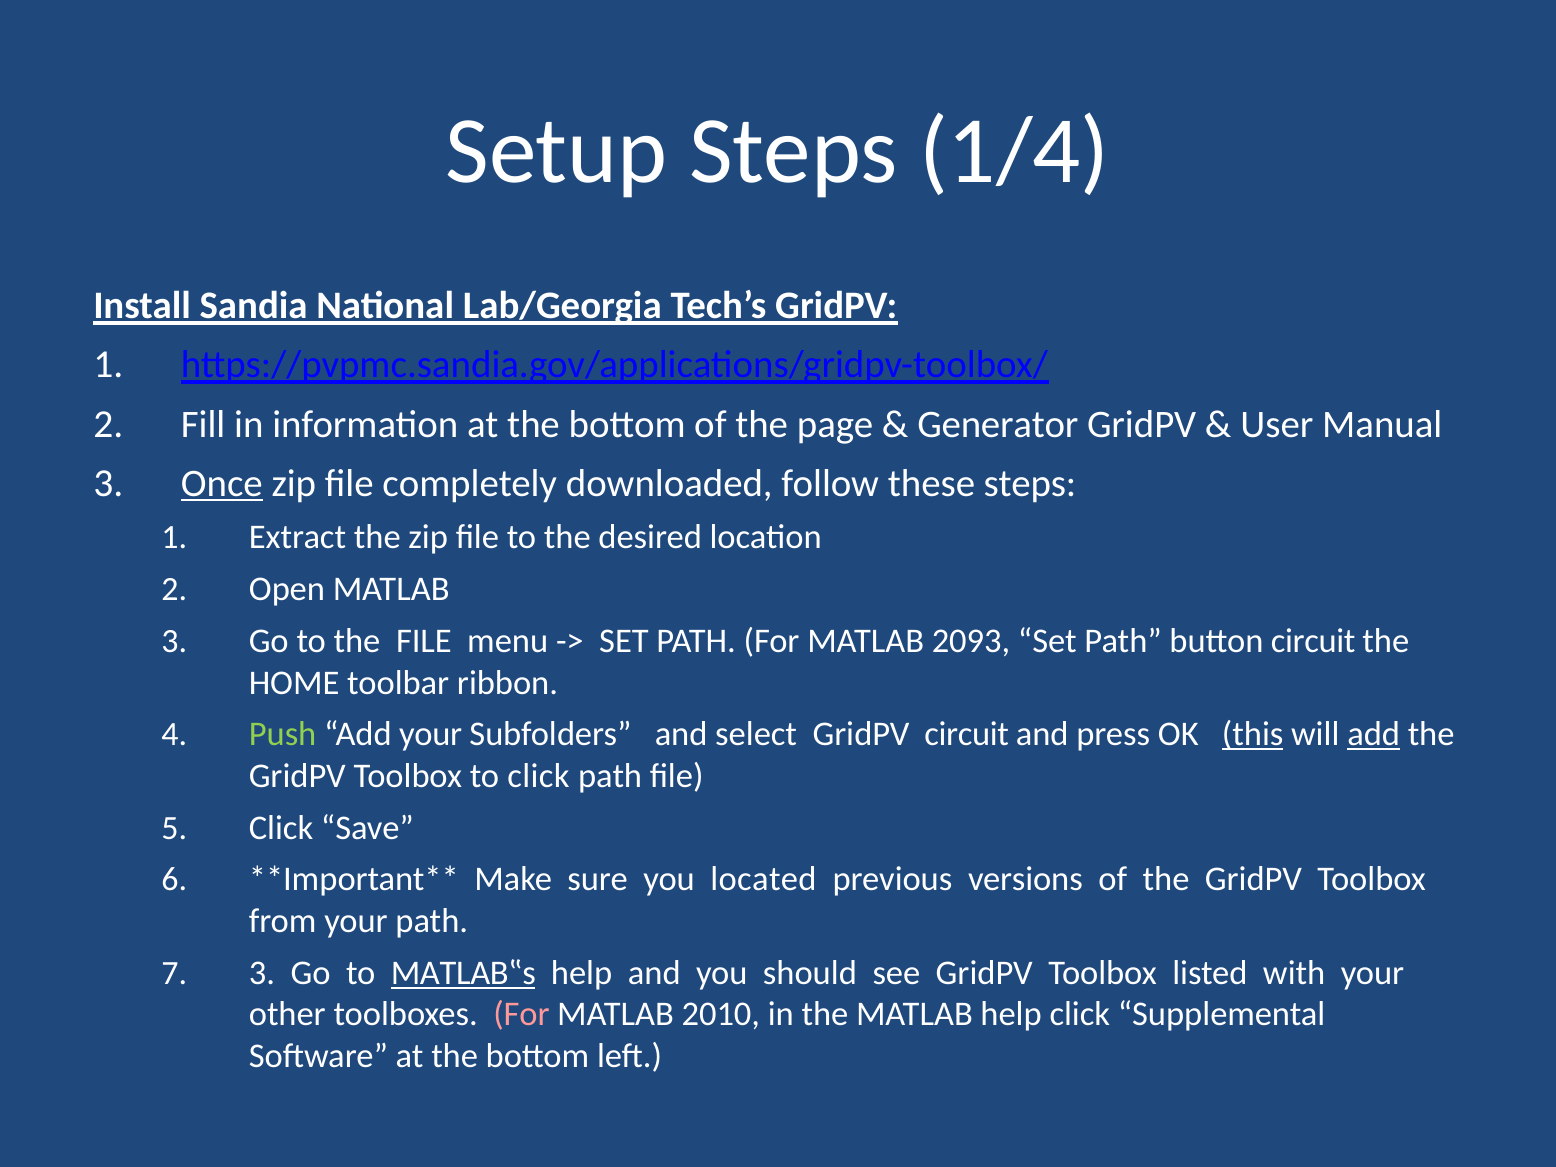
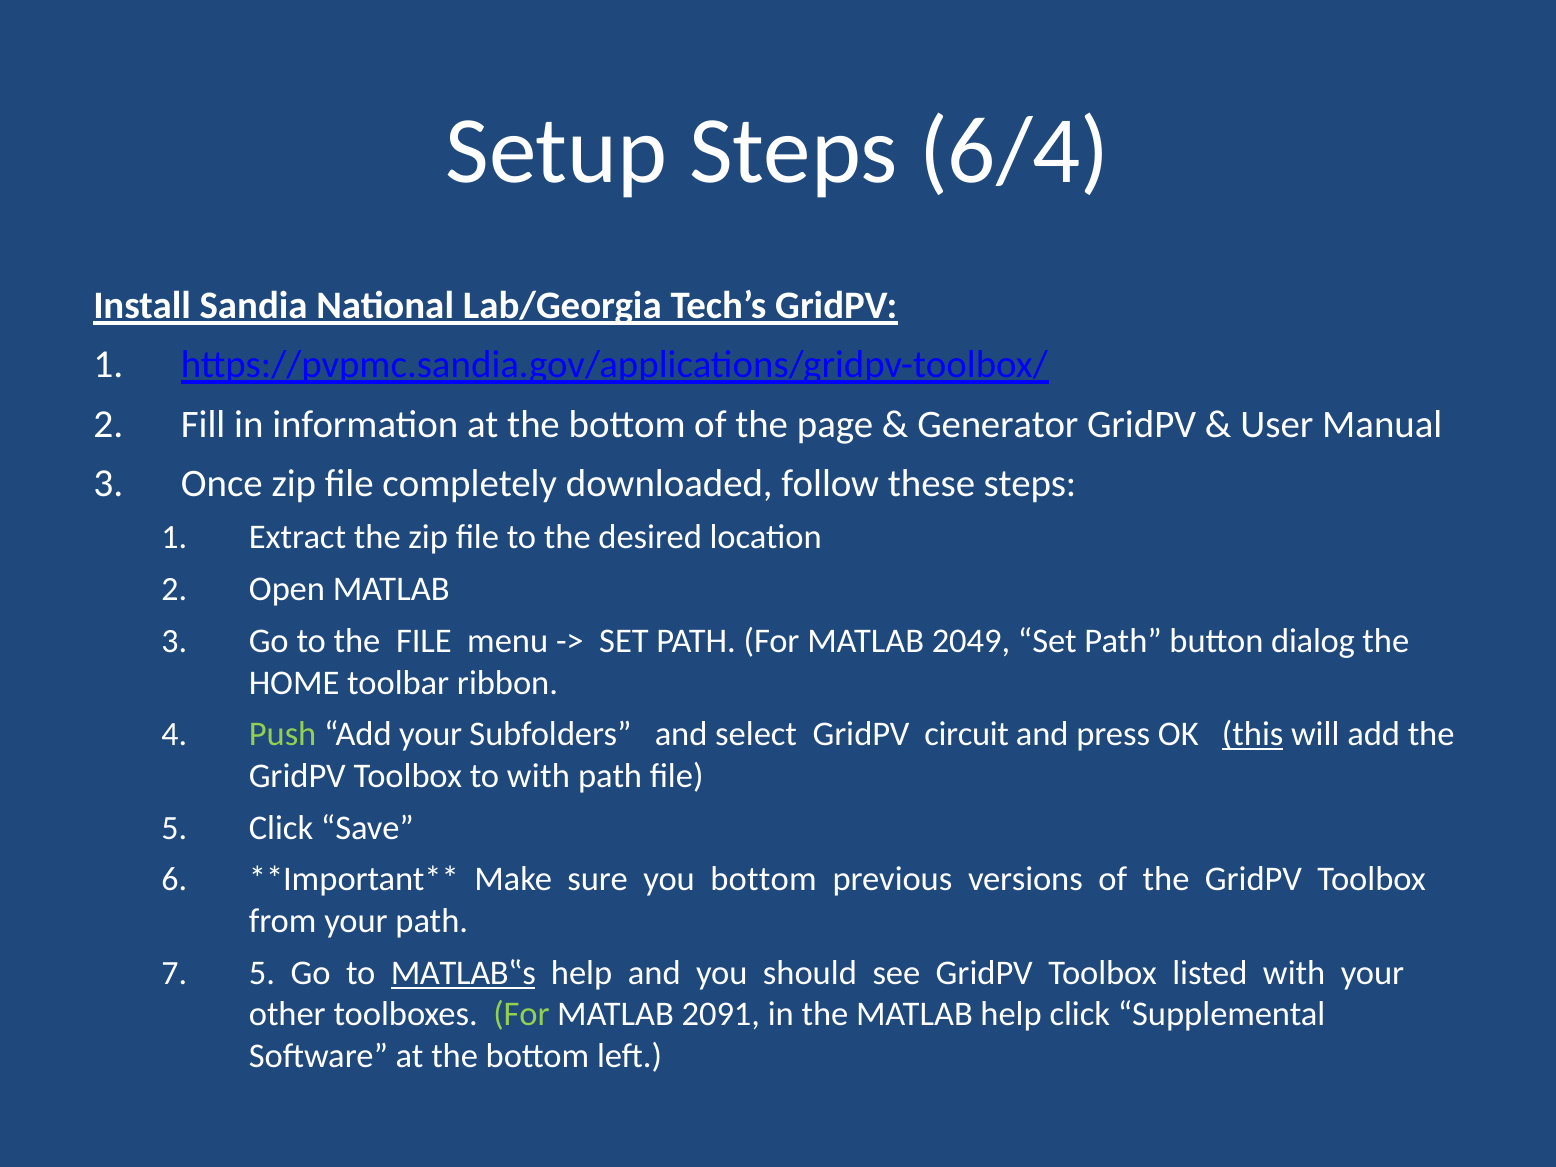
1/4: 1/4 -> 6/4
Once underline: present -> none
2093: 2093 -> 2049
button circuit: circuit -> dialog
add at (1374, 734) underline: present -> none
to click: click -> with
you located: located -> bottom
7 3: 3 -> 5
For at (521, 1014) colour: pink -> light green
2010: 2010 -> 2091
